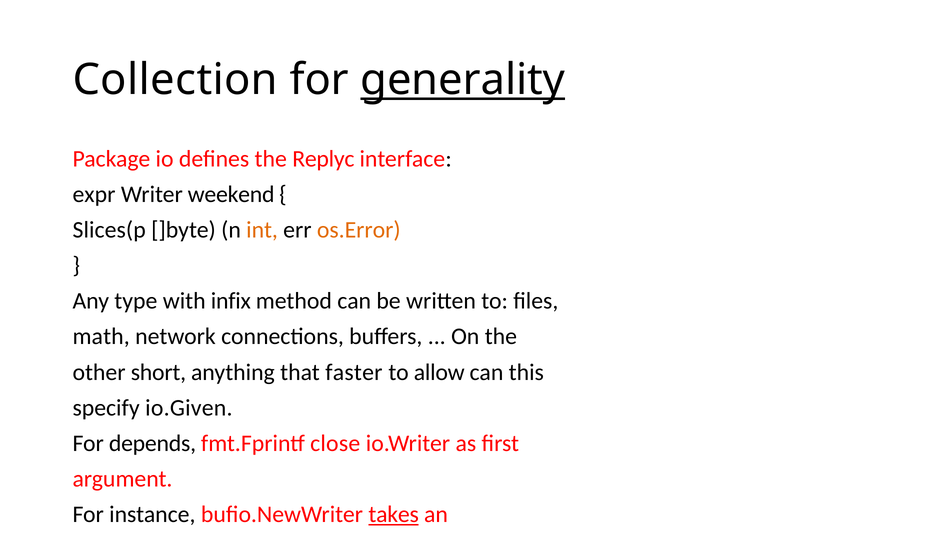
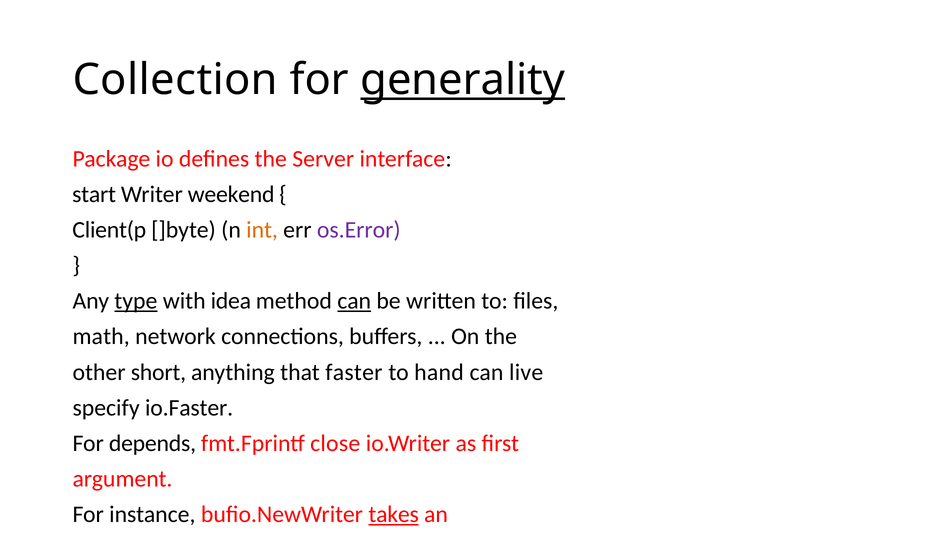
Replyc: Replyc -> Server
expr: expr -> start
Slices(p: Slices(p -> Client(p
os.Error colour: orange -> purple
type underline: none -> present
infix: infix -> idea
can at (354, 301) underline: none -> present
allow: allow -> hand
this: this -> live
io.Given: io.Given -> io.Faster
